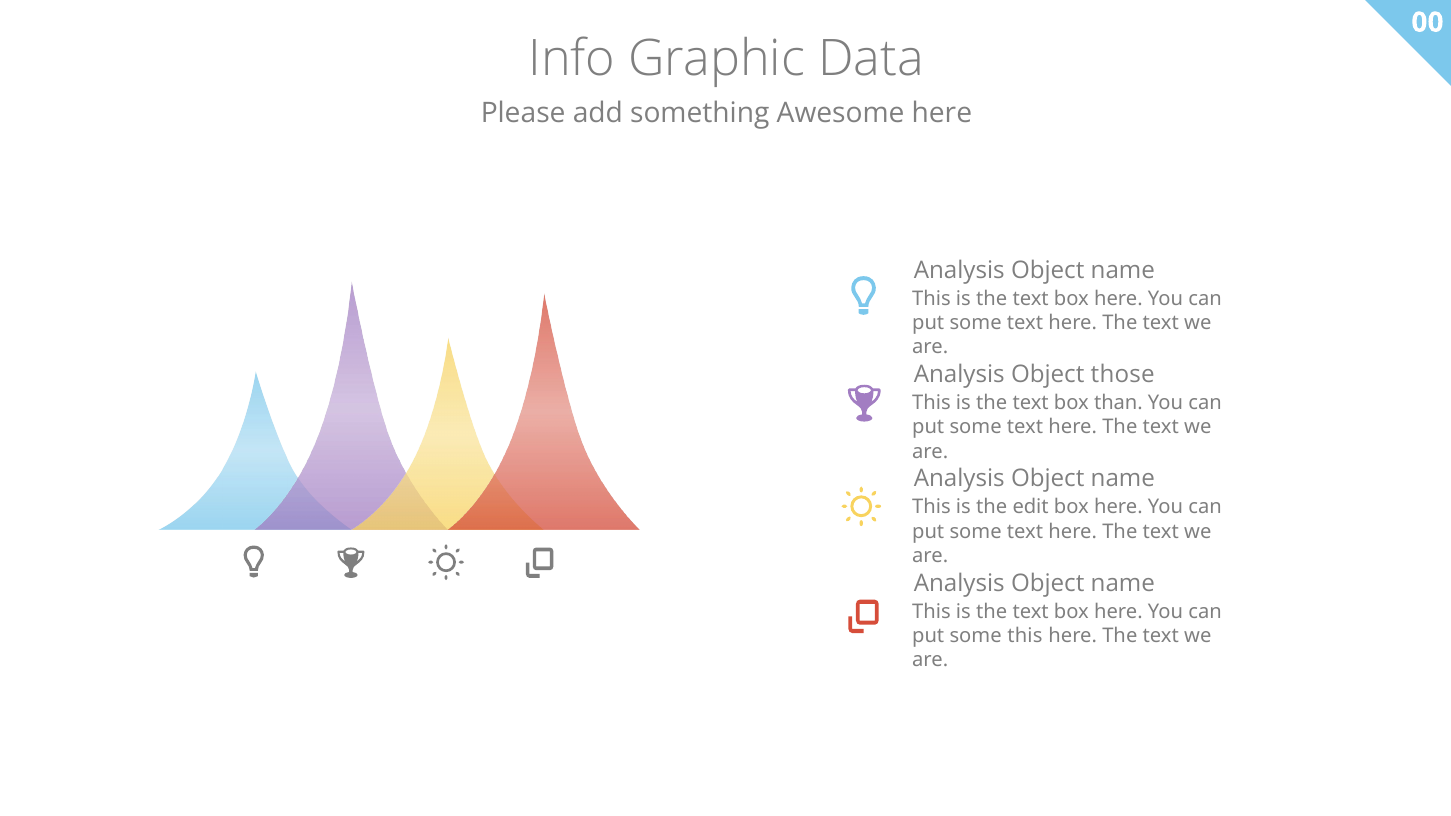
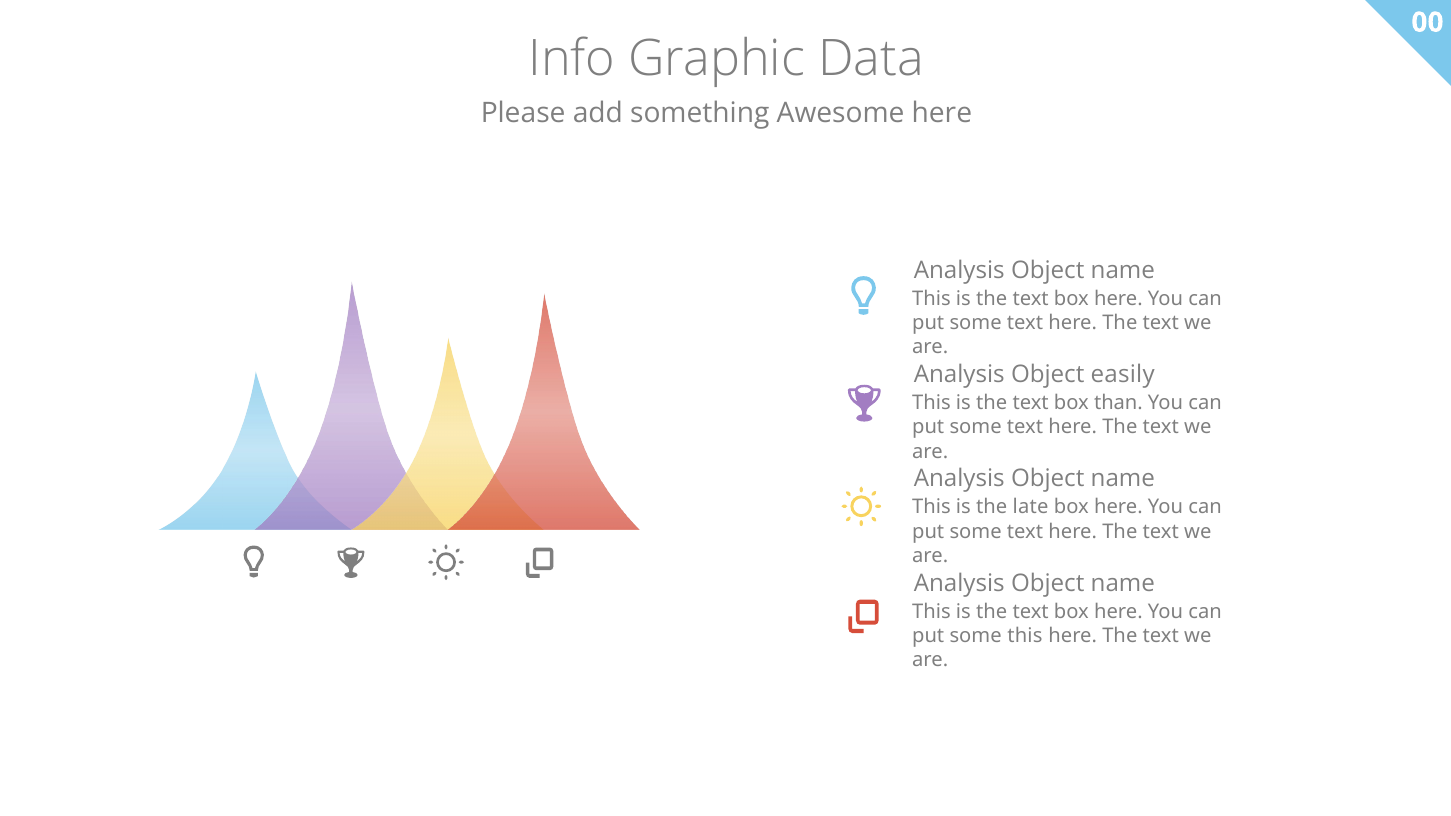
those: those -> easily
edit: edit -> late
